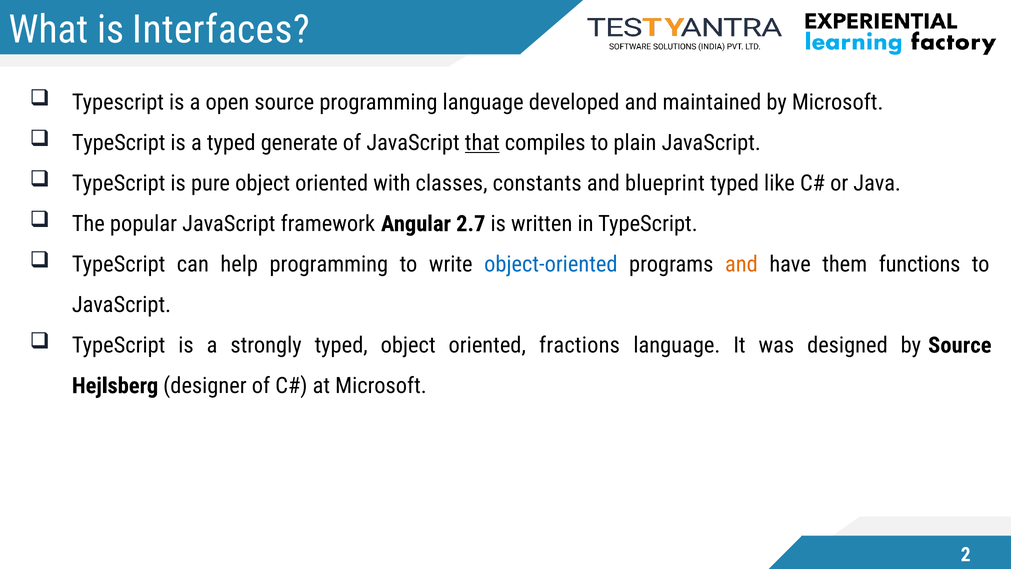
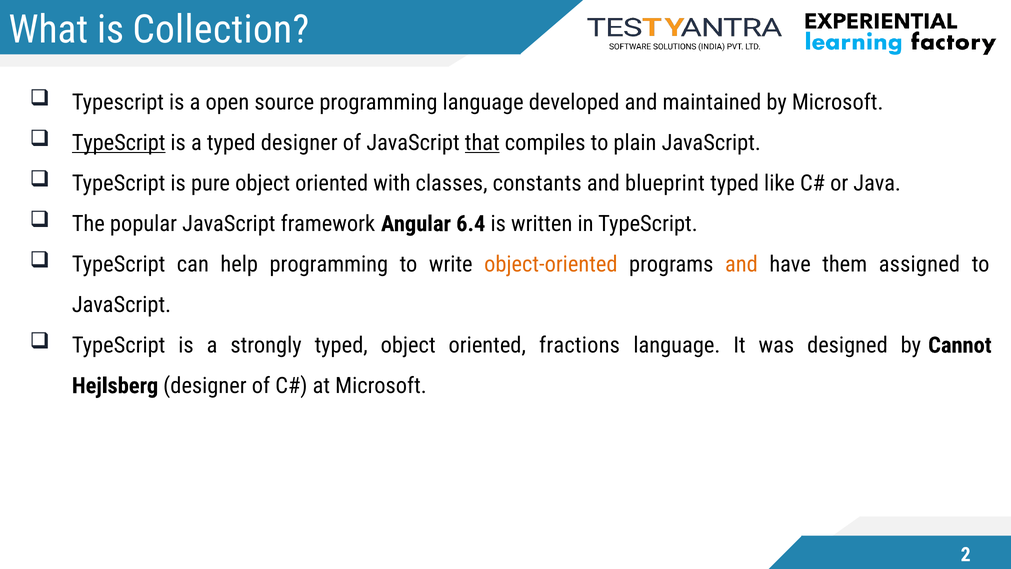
Interfaces: Interfaces -> Collection
TypeScript at (119, 143) underline: none -> present
typed generate: generate -> designer
2.7: 2.7 -> 6.4
object-oriented colour: blue -> orange
functions: functions -> assigned
by Source: Source -> Cannot
